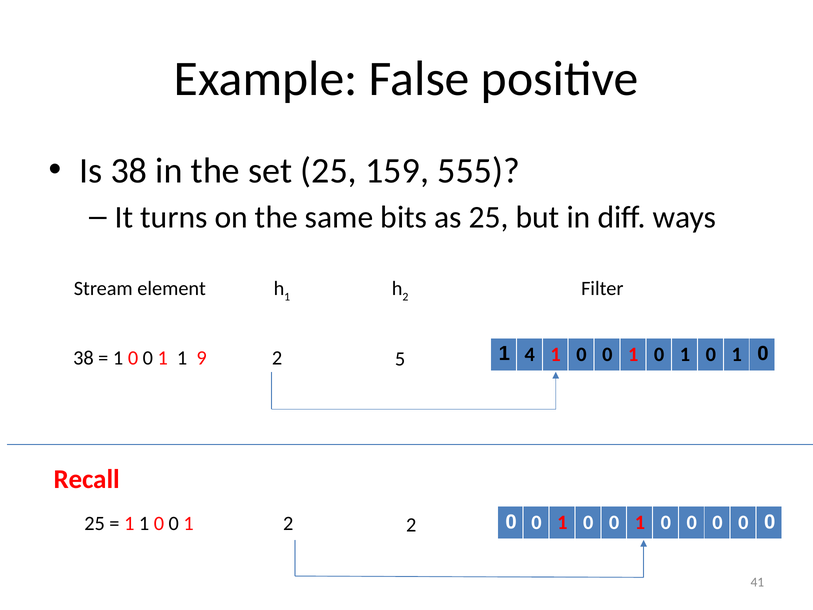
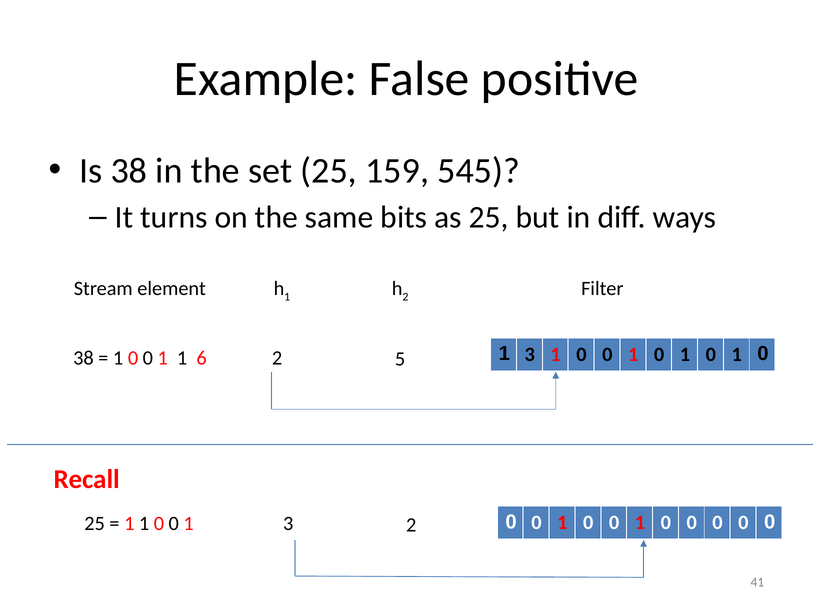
555: 555 -> 545
9: 9 -> 6
5 1 4: 4 -> 3
0 1 2: 2 -> 3
